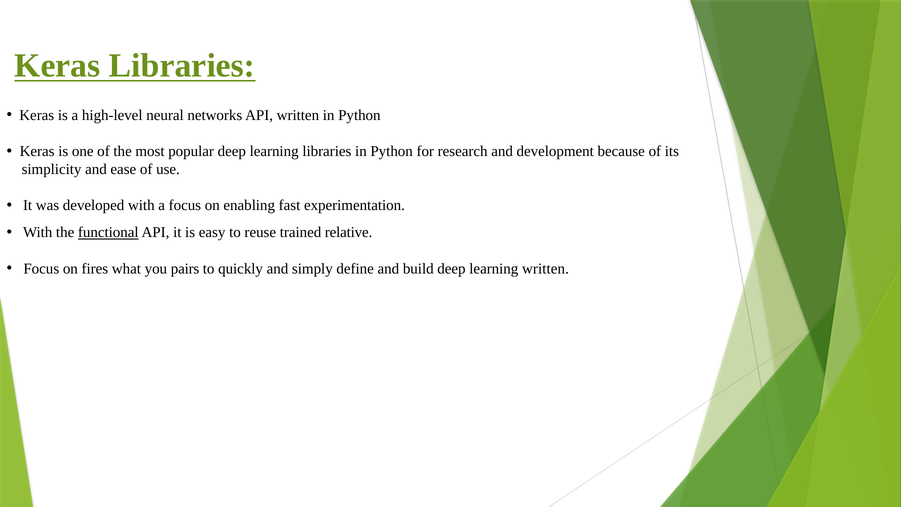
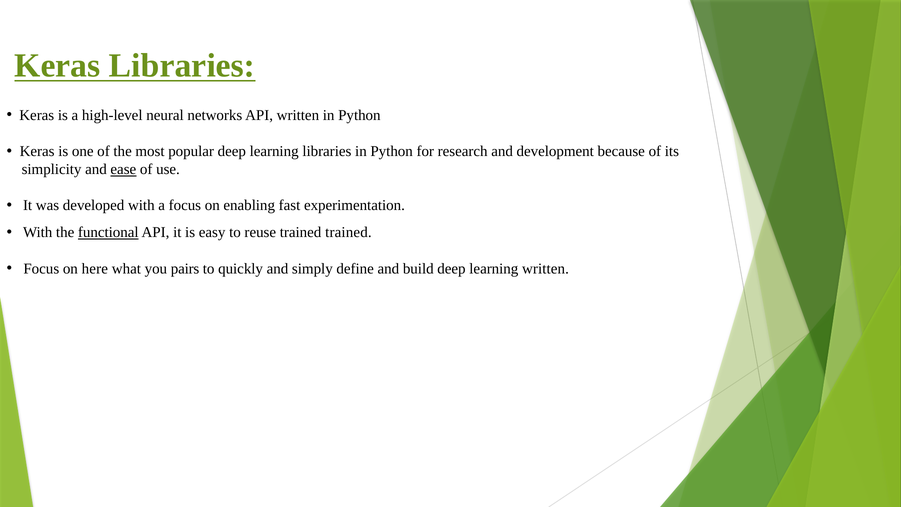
ease underline: none -> present
trained relative: relative -> trained
fires: fires -> here
